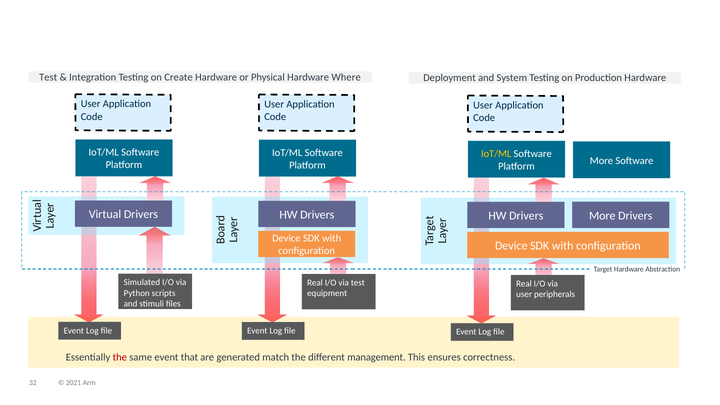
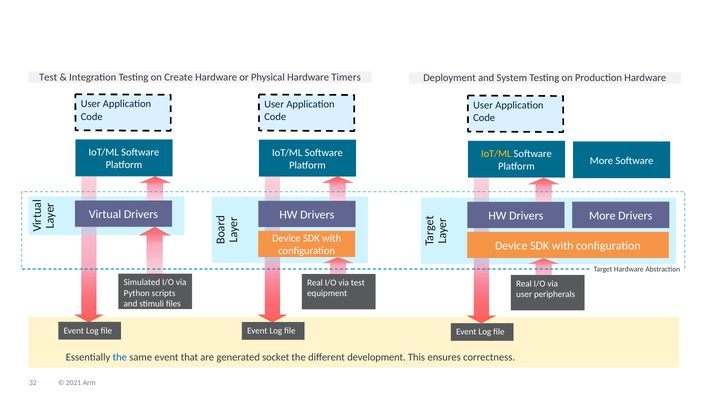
Where: Where -> Timers
the at (120, 357) colour: red -> blue
match: match -> socket
management: management -> development
